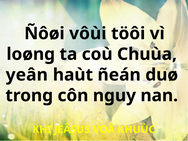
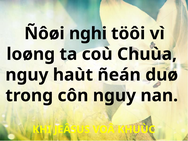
vôùi: vôùi -> nghi
yeân at (27, 75): yeân -> nguy
